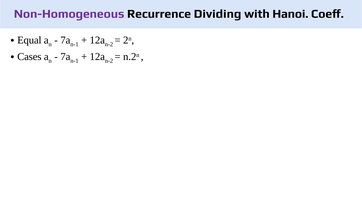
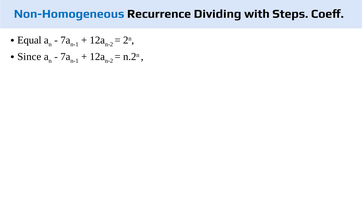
Non-Homogeneous colour: purple -> blue
Hanoi: Hanoi -> Steps
Cases: Cases -> Since
